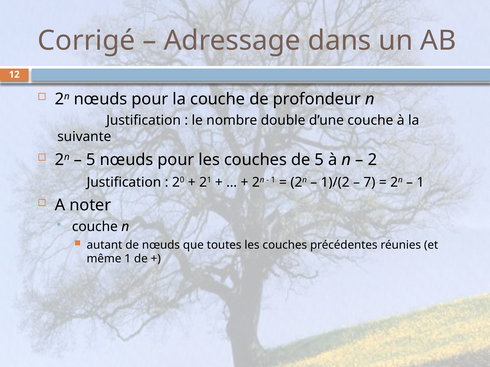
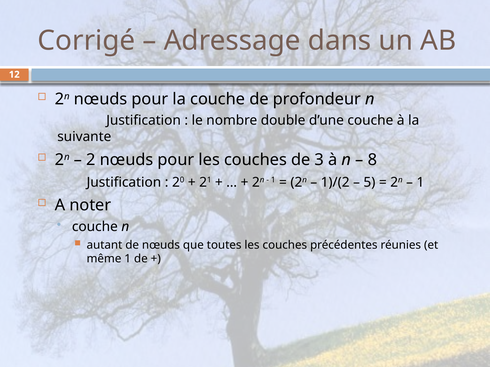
5 at (91, 160): 5 -> 2
de 5: 5 -> 3
2: 2 -> 8
7: 7 -> 5
